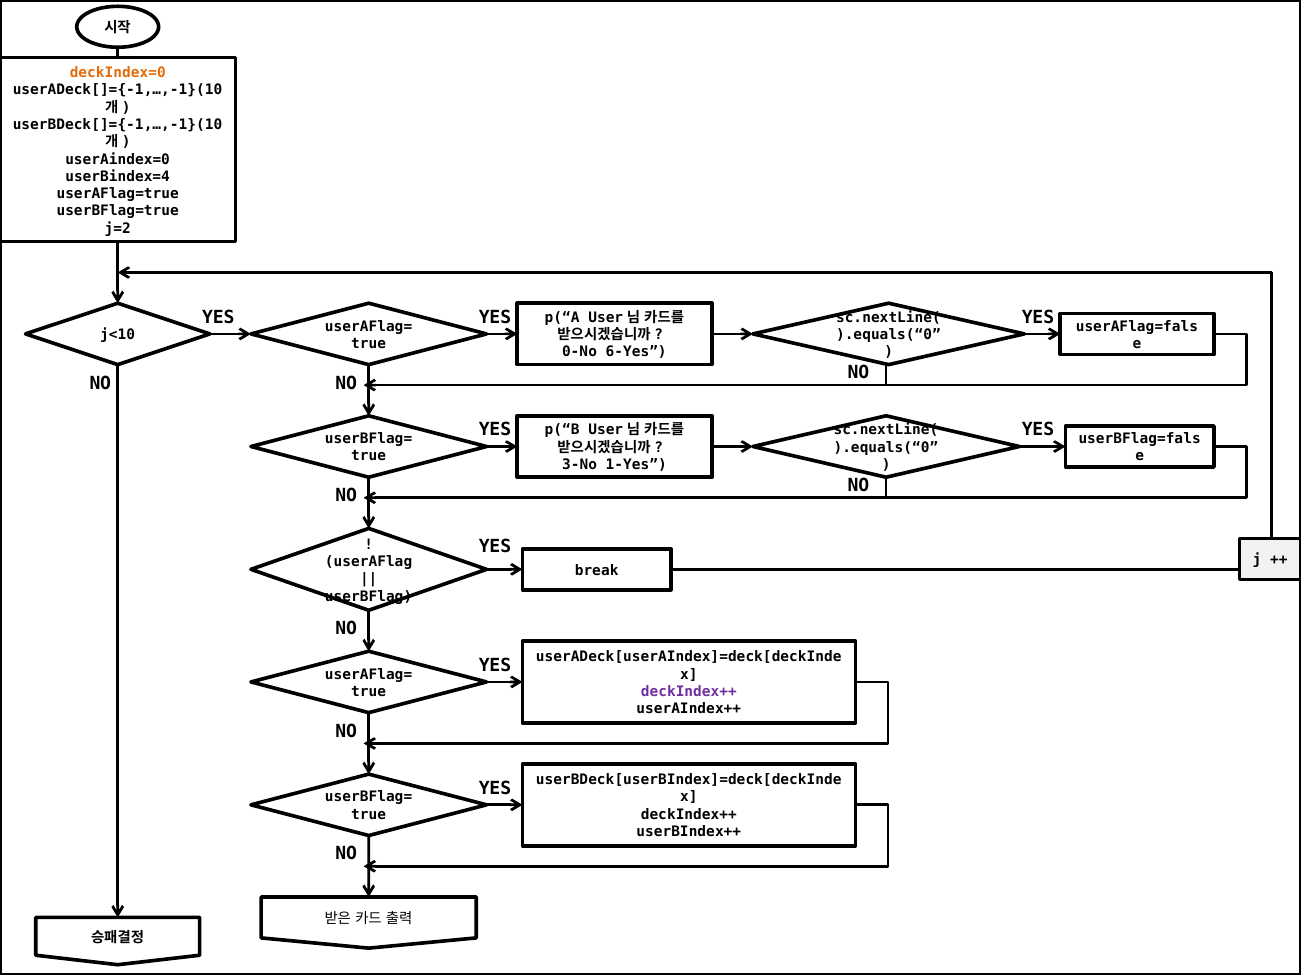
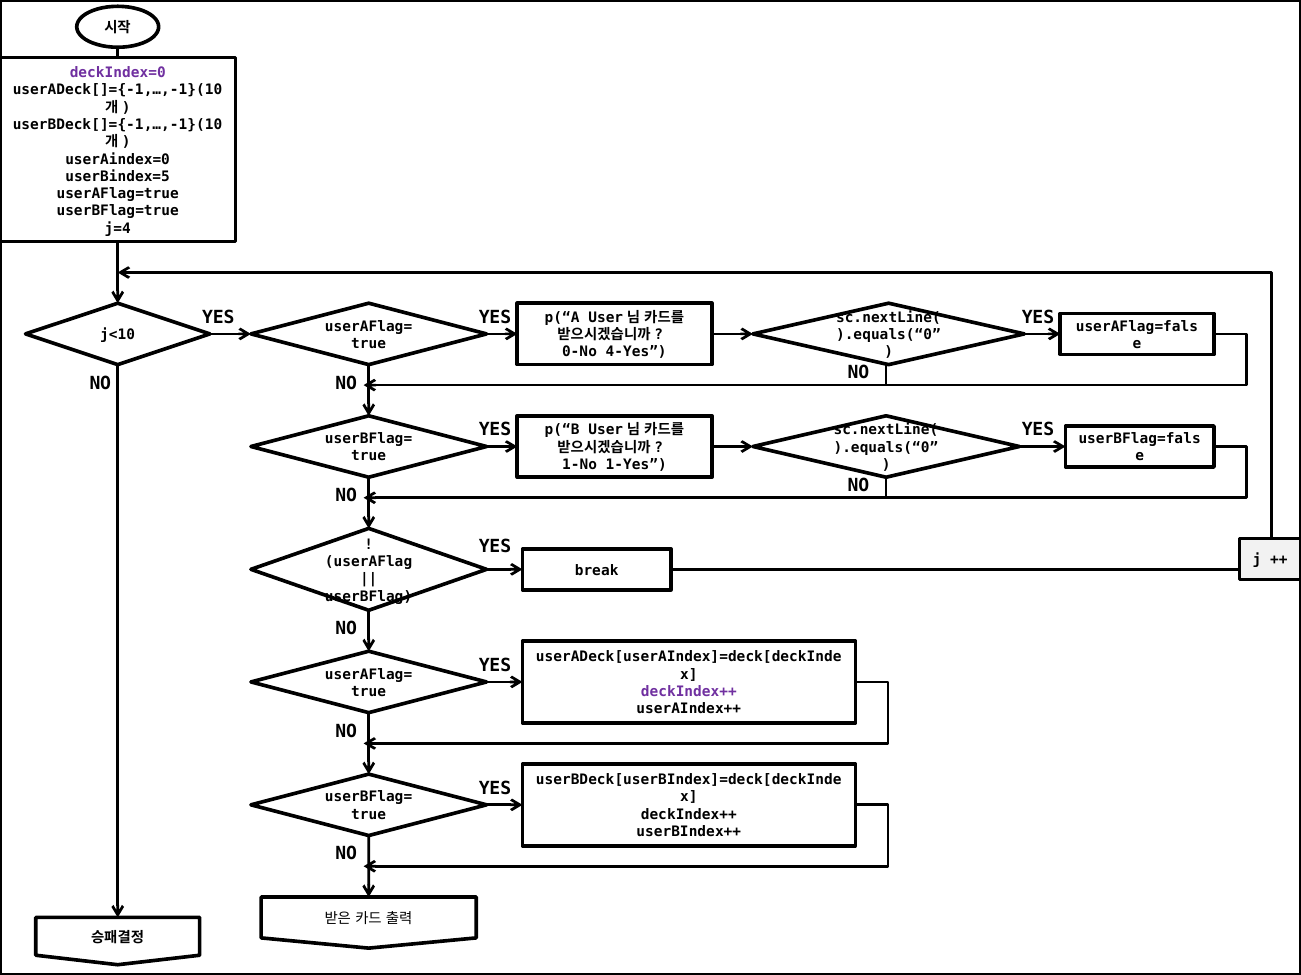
deckIndex=0 colour: orange -> purple
userBindex=4: userBindex=4 -> userBindex=5
j=2: j=2 -> j=4
6-Yes: 6-Yes -> 4-Yes
3-No: 3-No -> 1-No
